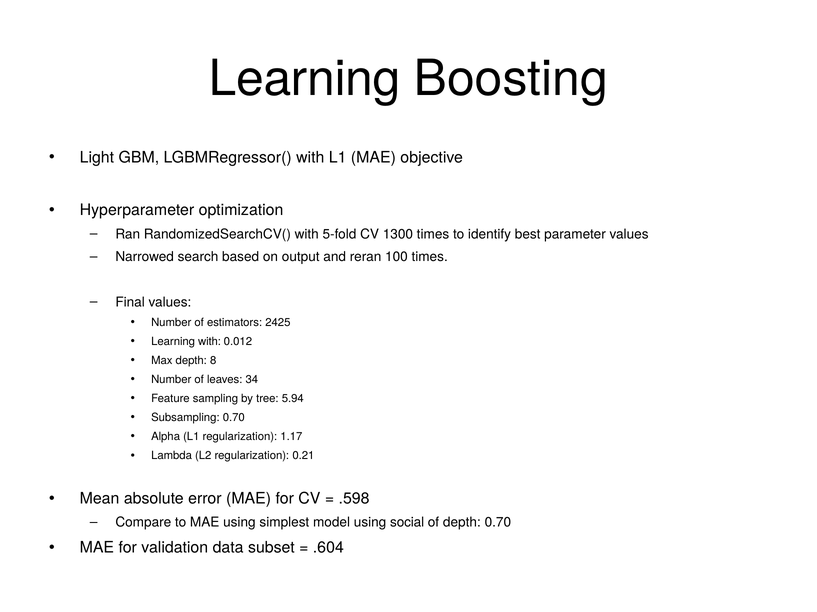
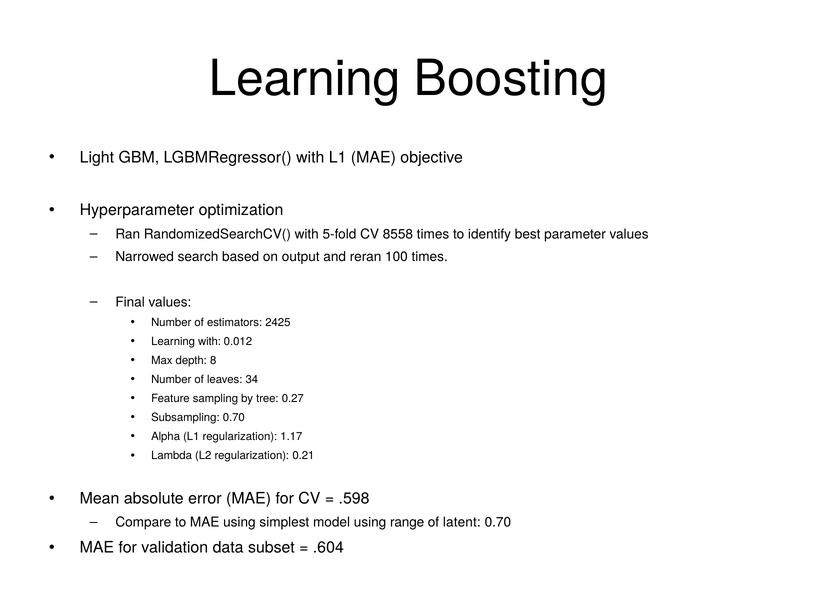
1300: 1300 -> 8558
5.94: 5.94 -> 0.27
social: social -> range
of depth: depth -> latent
